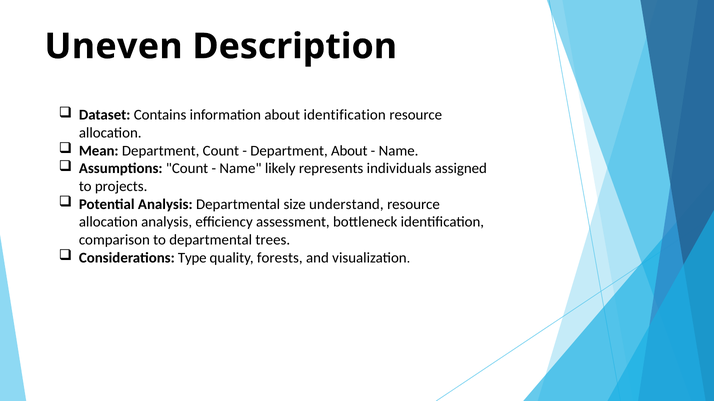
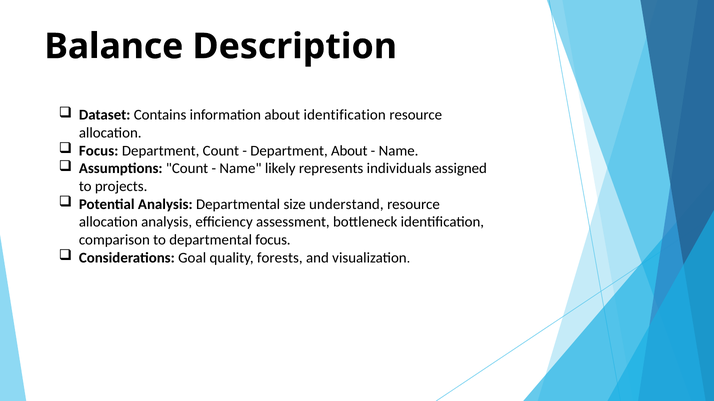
Uneven: Uneven -> Balance
Mean at (99, 151): Mean -> Focus
departmental trees: trees -> focus
Type: Type -> Goal
